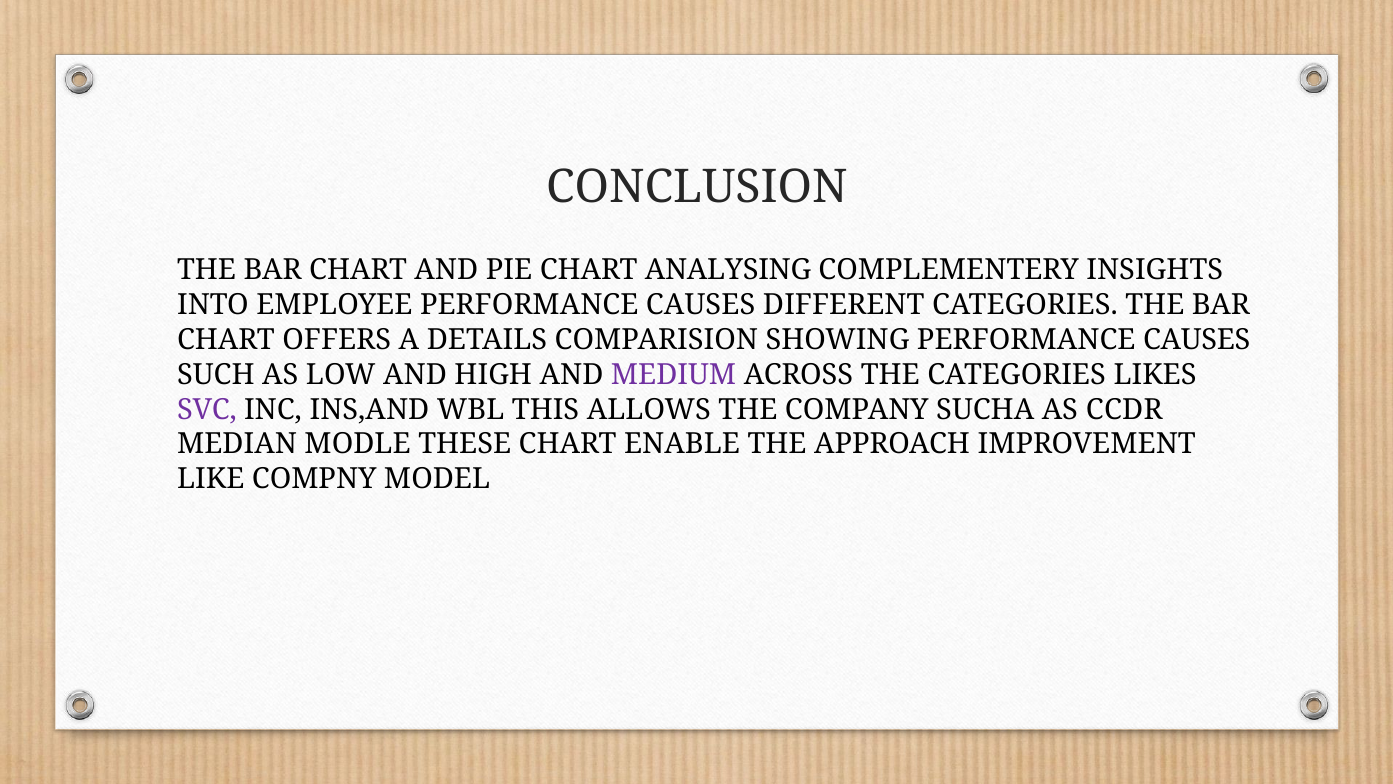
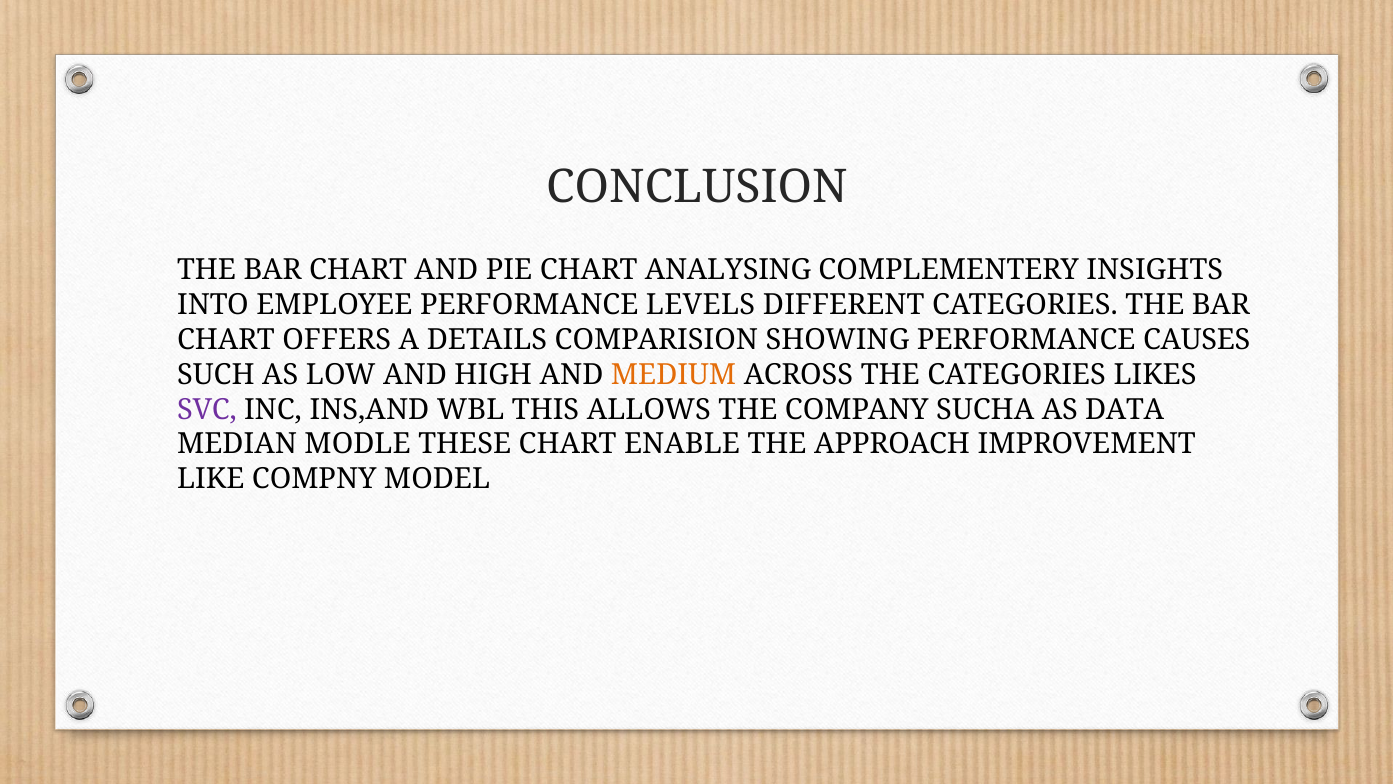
EMPLOYEE PERFORMANCE CAUSES: CAUSES -> LEVELS
MEDIUM colour: purple -> orange
CCDR: CCDR -> DATA
